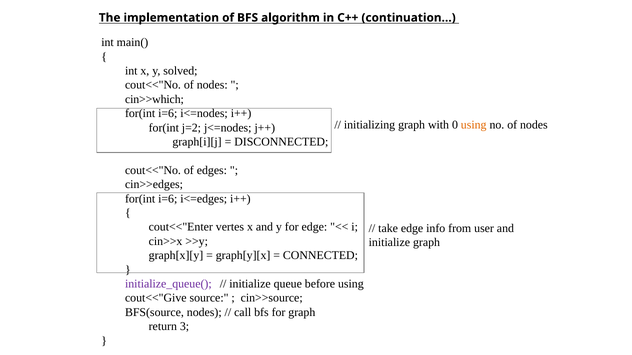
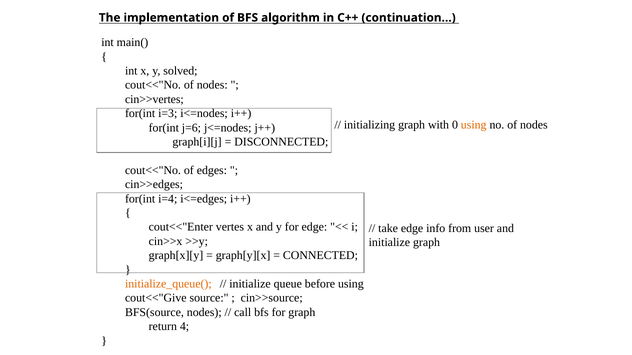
cin>>which: cin>>which -> cin>>vertes
i=6 at (168, 114): i=6 -> i=3
j=2: j=2 -> j=6
i=6 at (168, 199): i=6 -> i=4
initialize_queue( colour: purple -> orange
3: 3 -> 4
